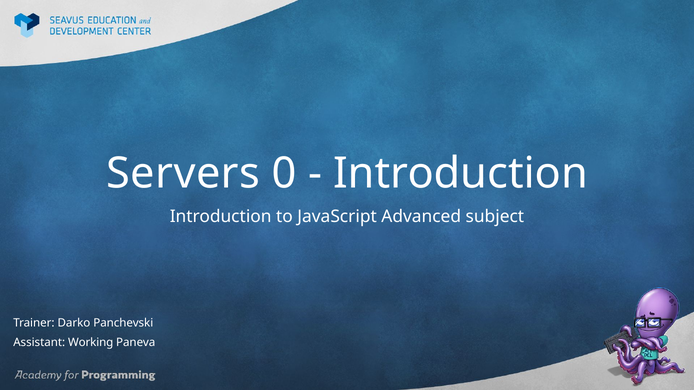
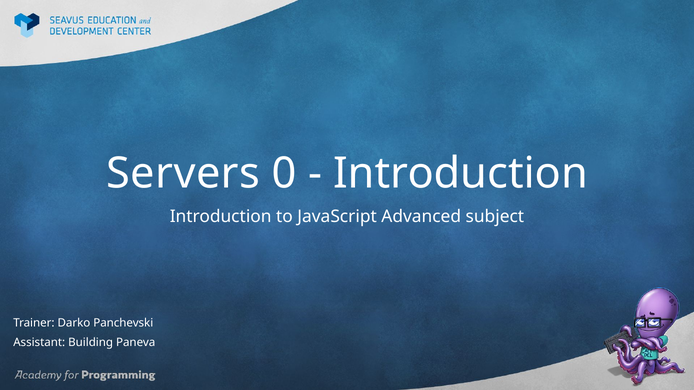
Working: Working -> Building
